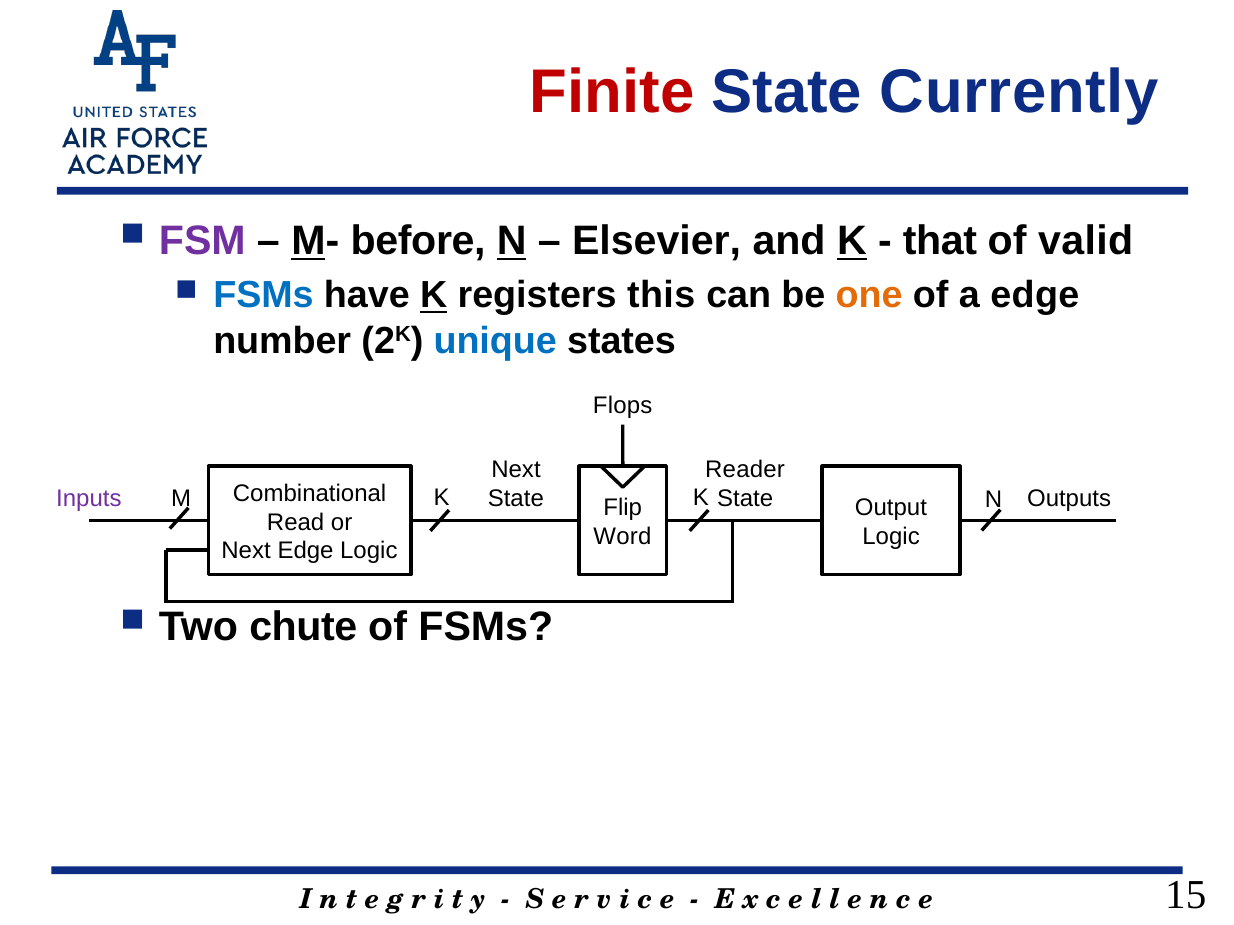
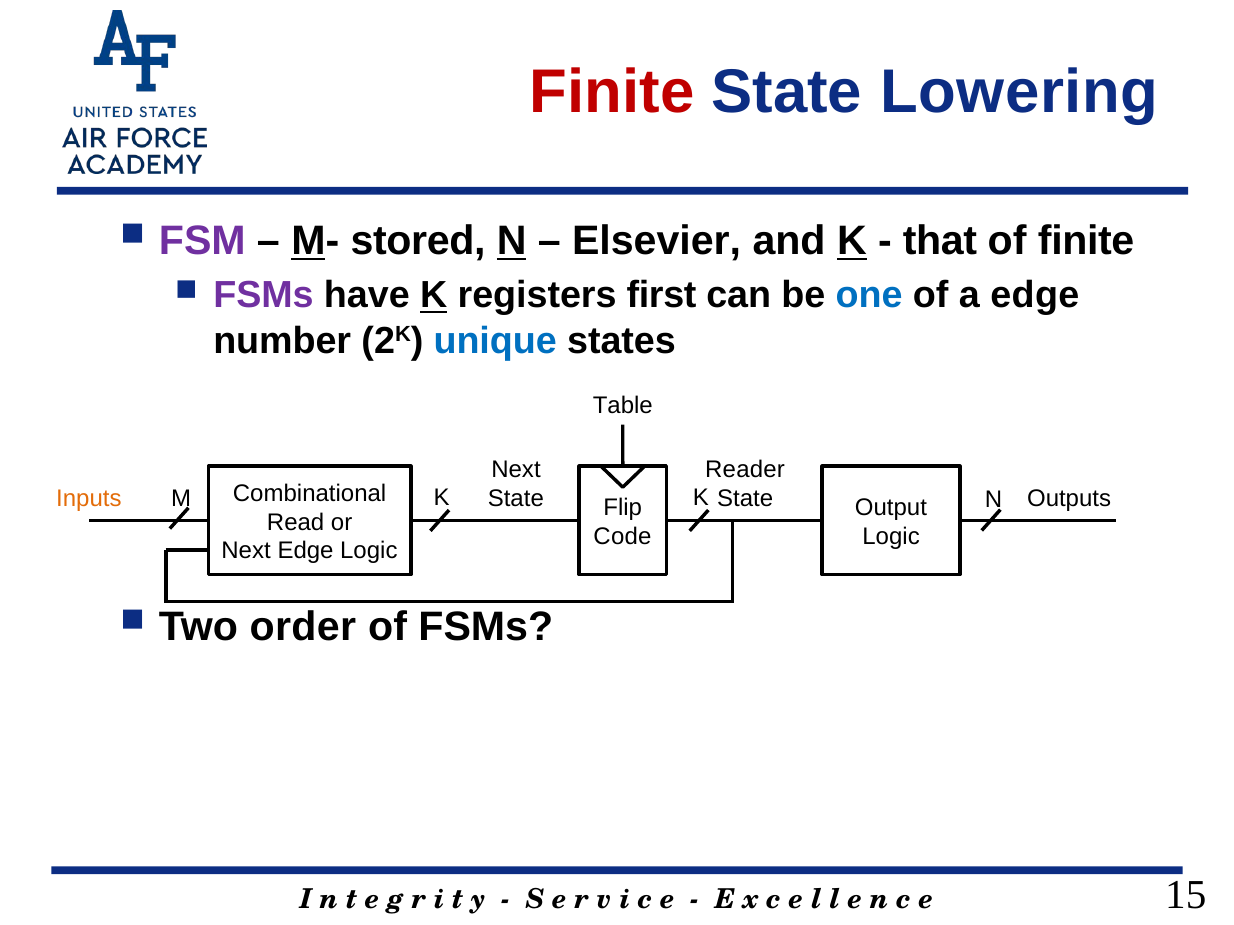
Currently: Currently -> Lowering
before: before -> stored
of valid: valid -> finite
FSMs at (264, 296) colour: blue -> purple
this: this -> first
one colour: orange -> blue
Flops: Flops -> Table
Inputs colour: purple -> orange
Word: Word -> Code
chute: chute -> order
